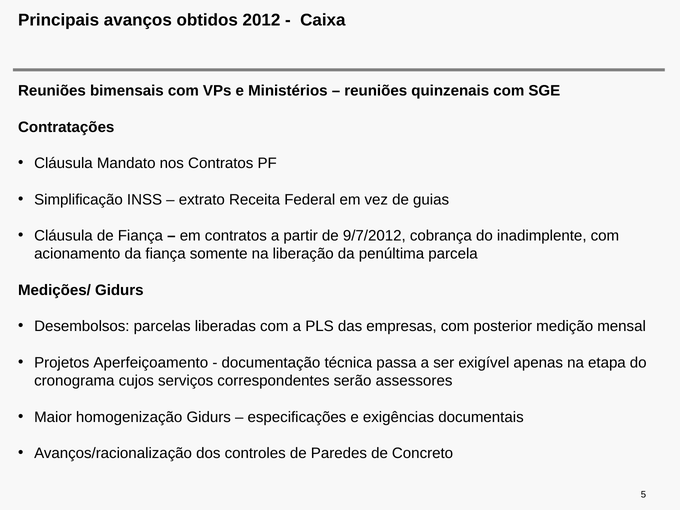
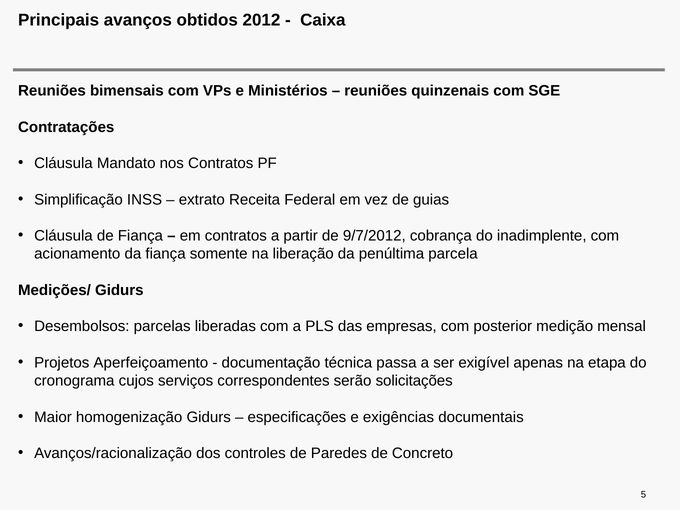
assessores: assessores -> solicitações
